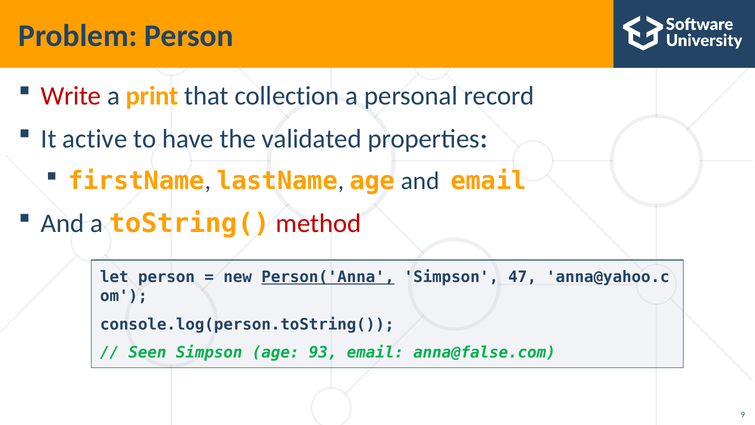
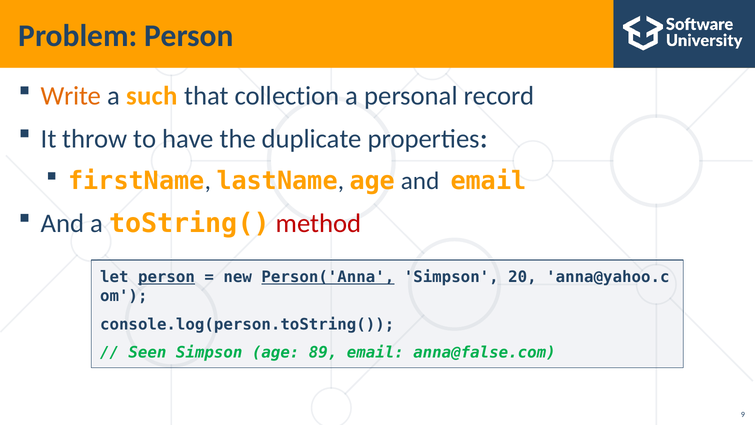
Write colour: red -> orange
print: print -> such
active: active -> throw
validated: validated -> duplicate
person at (166, 277) underline: none -> present
47: 47 -> 20
93: 93 -> 89
